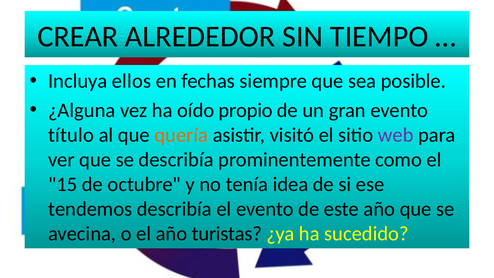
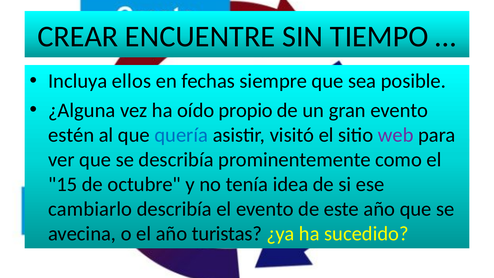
ALREDEDOR: ALREDEDOR -> ENCUENTRE
título: título -> estén
quería colour: orange -> blue
tendemos: tendemos -> cambiarlo
